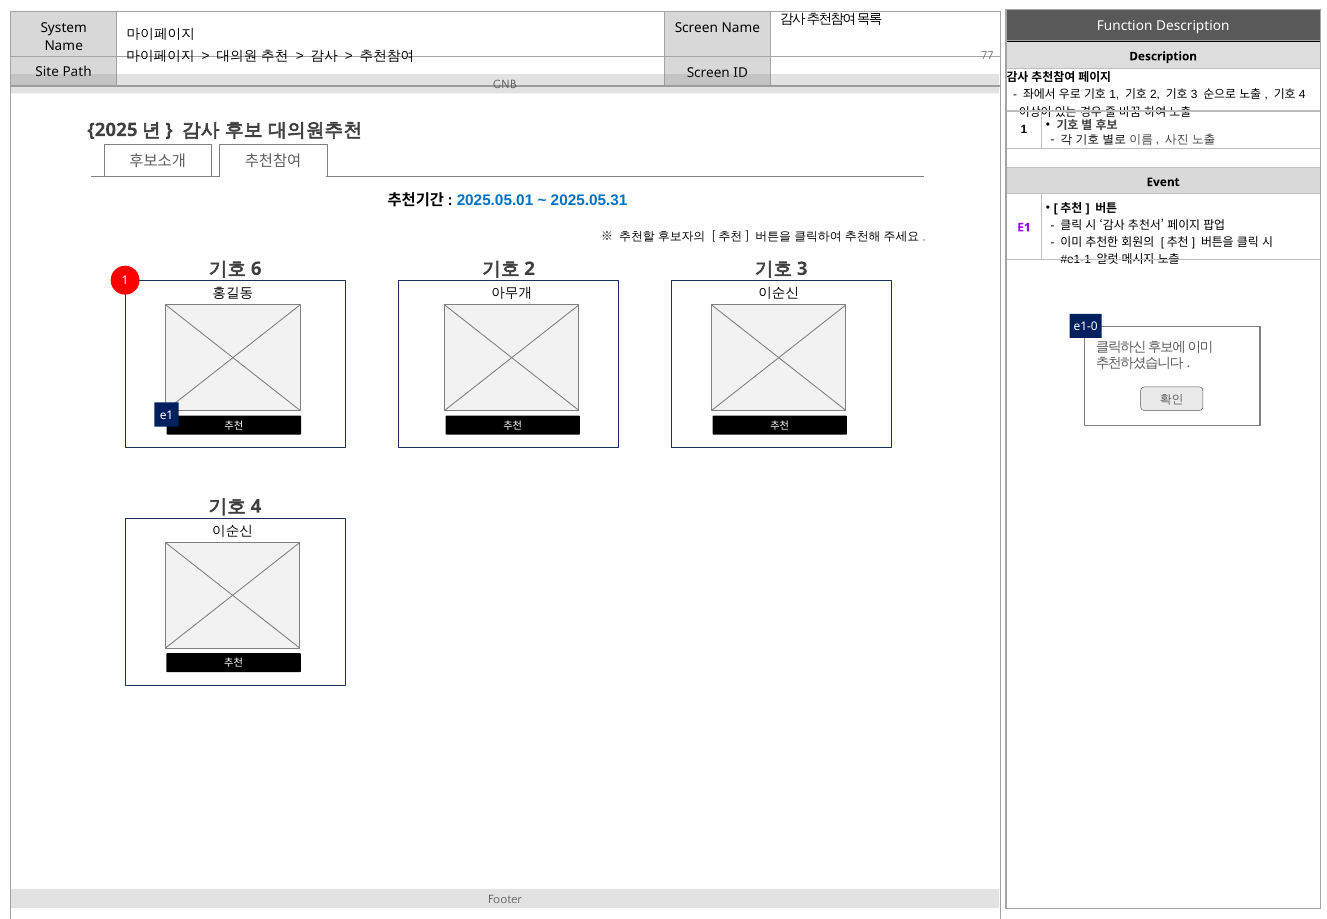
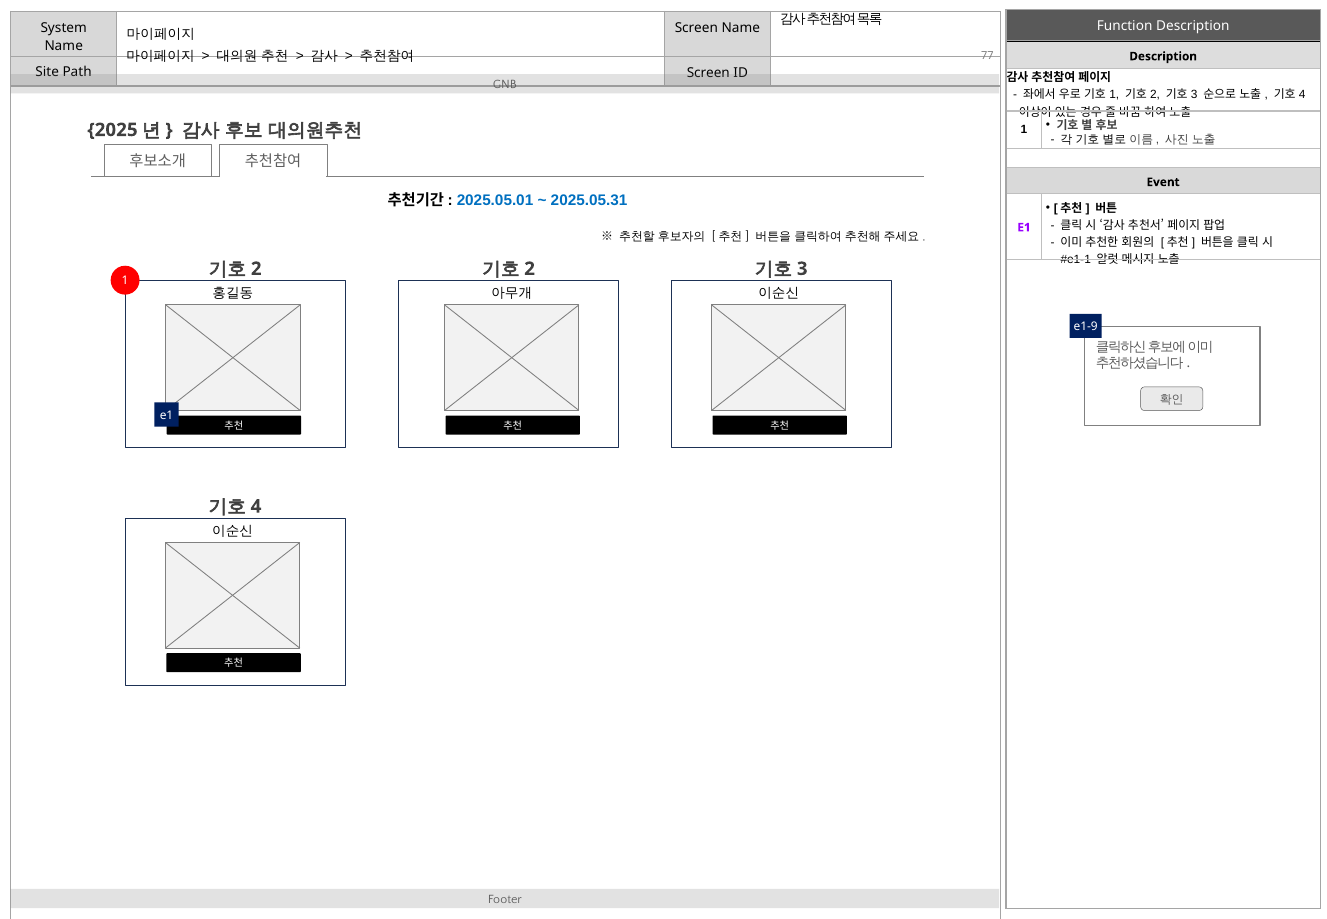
6 at (256, 269): 6 -> 2
e1-0: e1-0 -> e1-9
